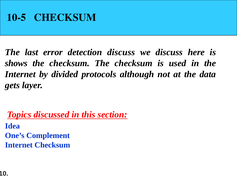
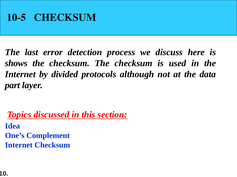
detection discuss: discuss -> process
gets: gets -> part
